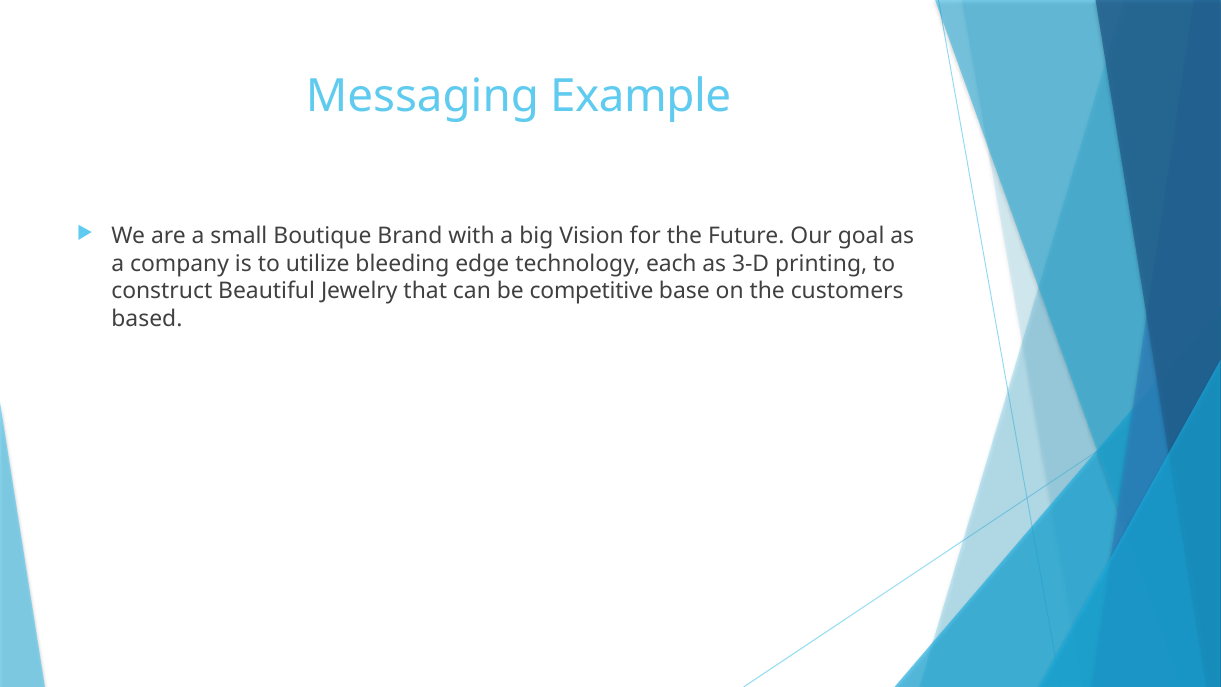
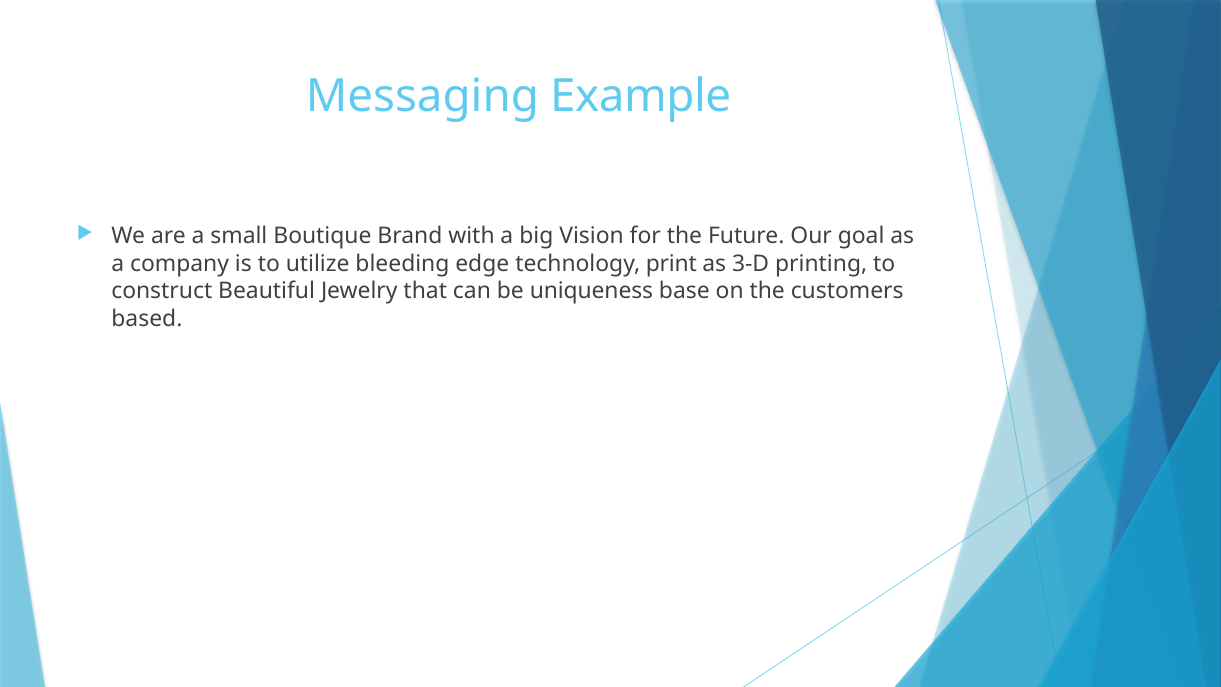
each: each -> print
competitive: competitive -> uniqueness
